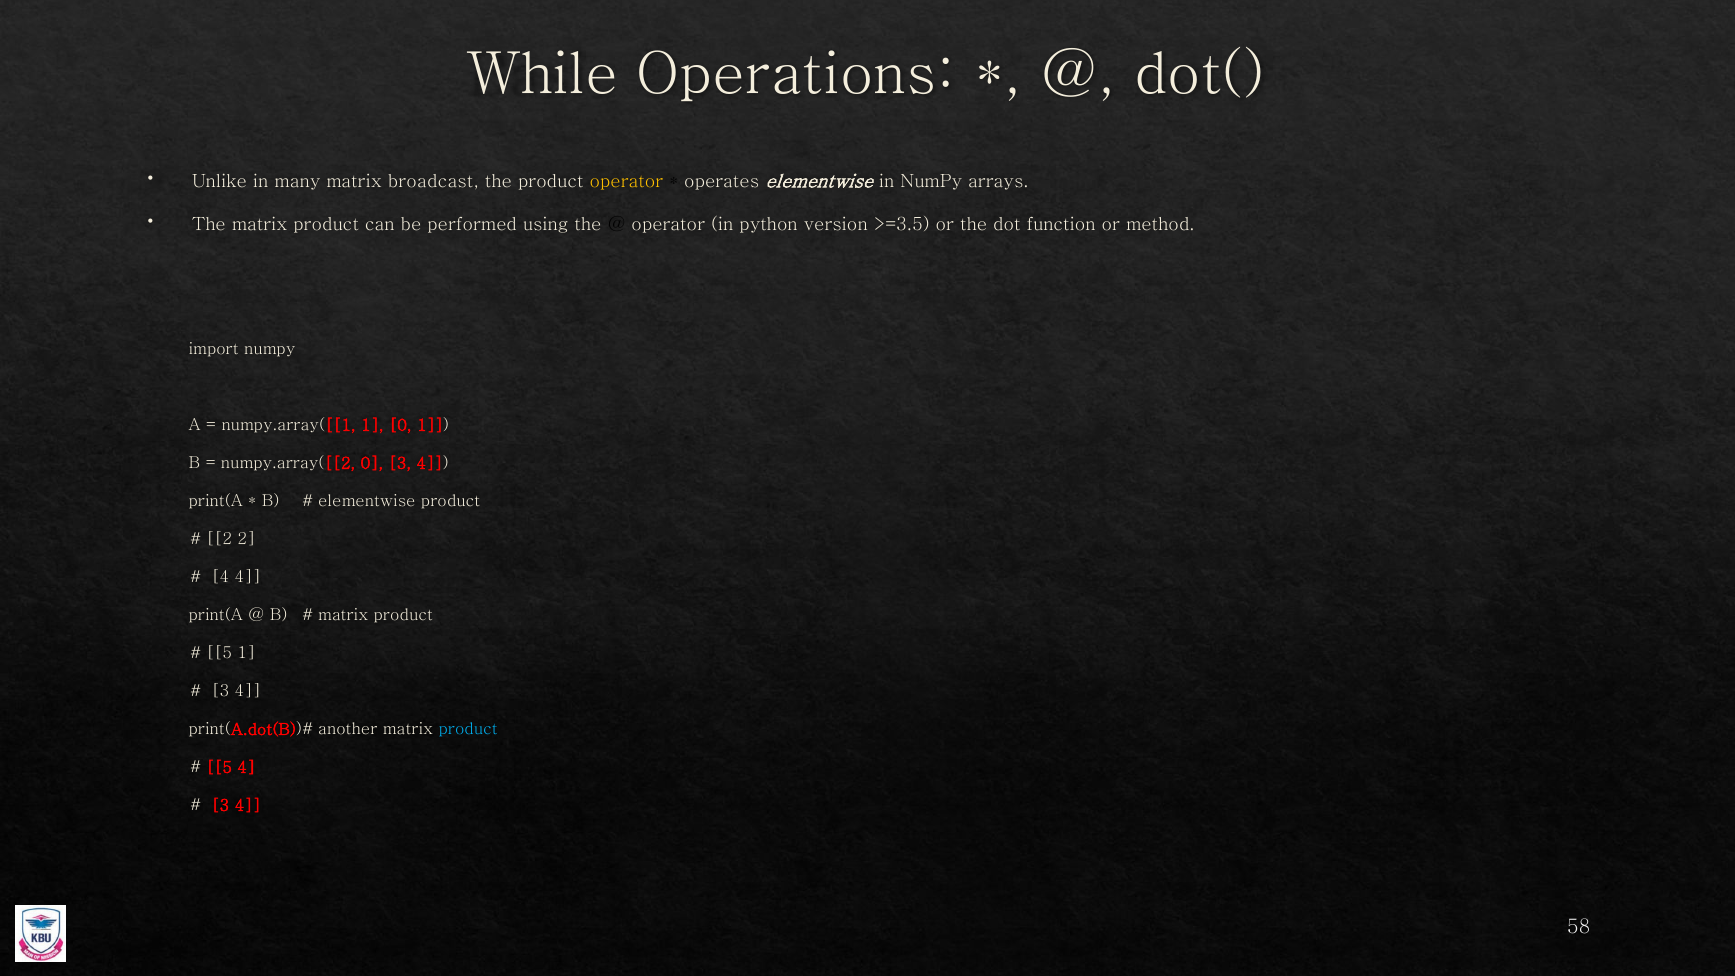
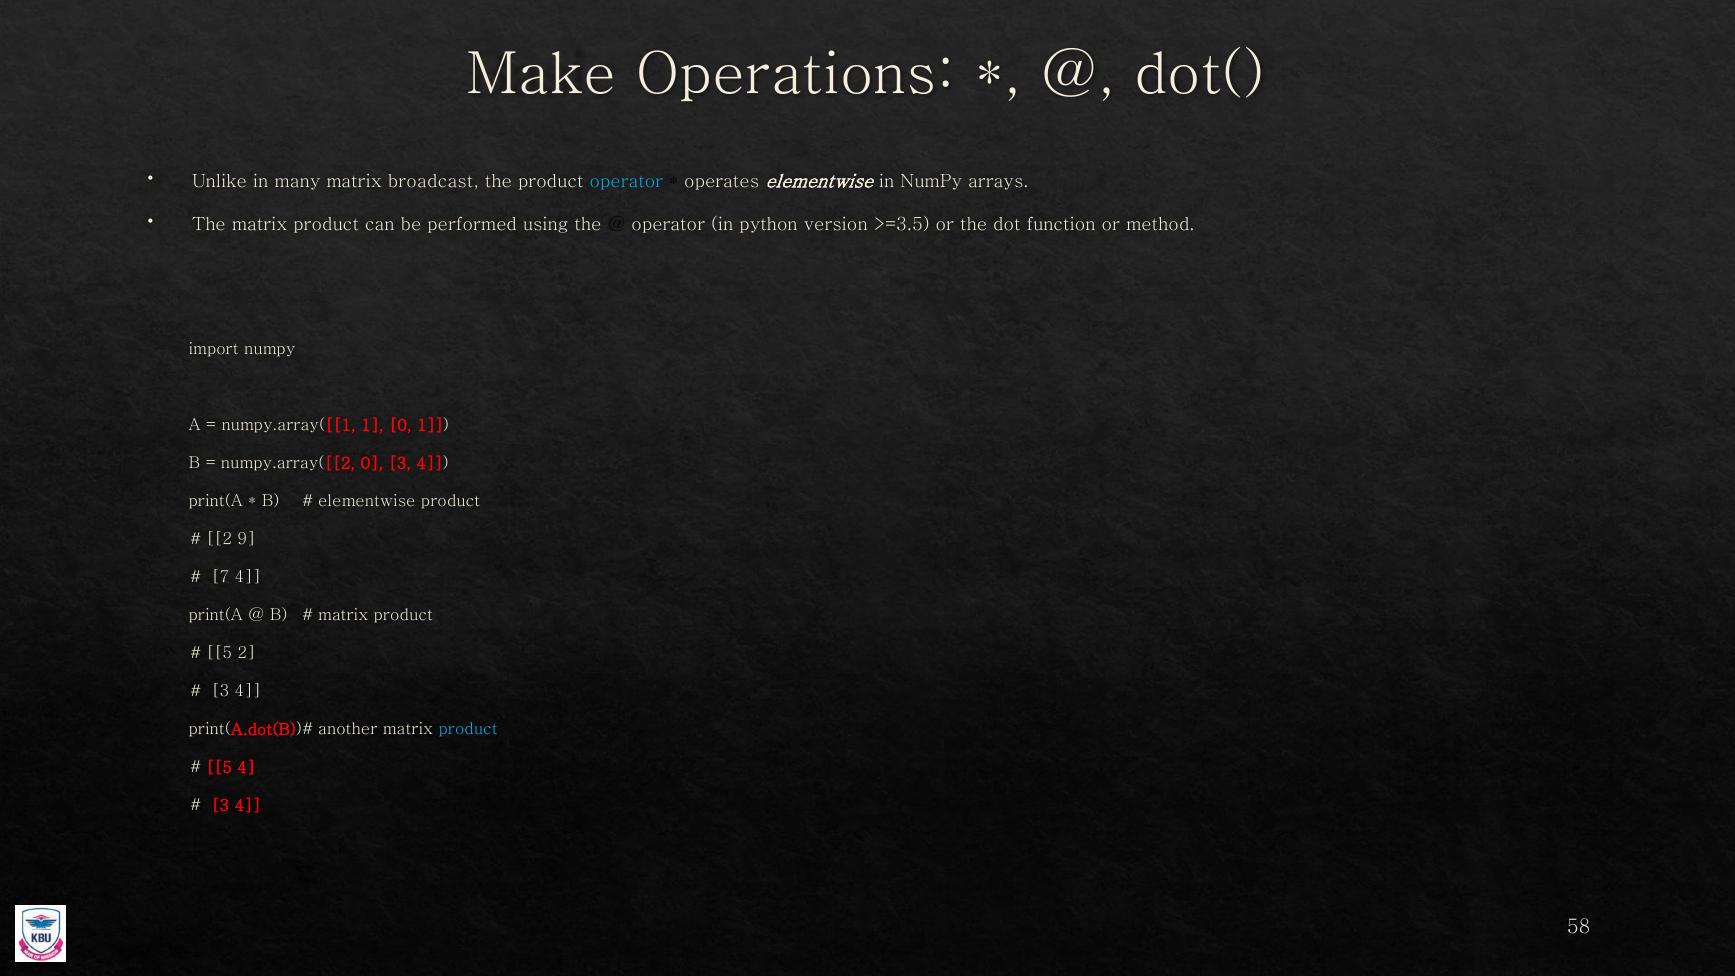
While: While -> Make
operator at (626, 181) colour: yellow -> light blue
2 2: 2 -> 9
4 at (220, 577): 4 -> 7
5 1: 1 -> 2
